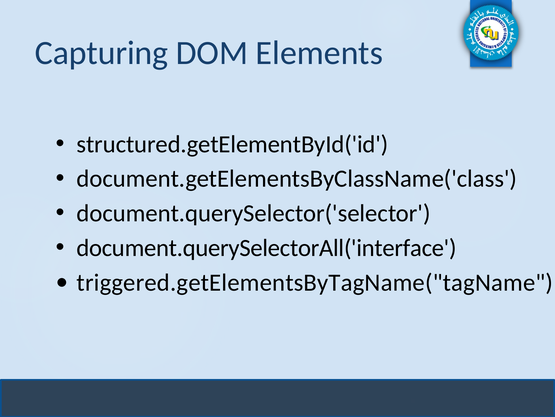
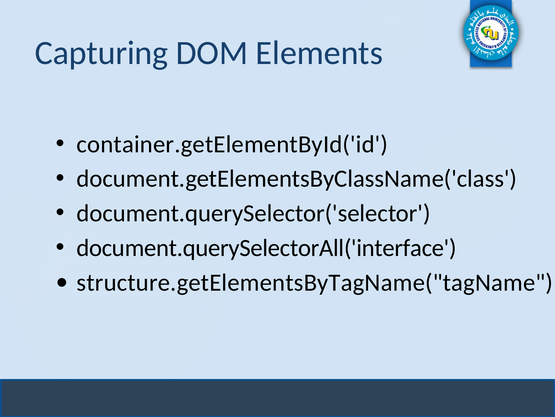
structured.getElementById('id: structured.getElementById('id -> container.getElementById('id
triggered.getElementsByTagName("tagName: triggered.getElementsByTagName("tagName -> structure.getElementsByTagName("tagName
